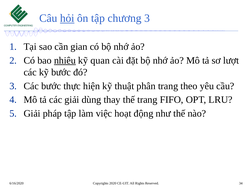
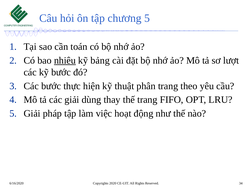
hỏi underline: present -> none
chương 3: 3 -> 5
gian: gian -> toán
quan: quan -> bảng
